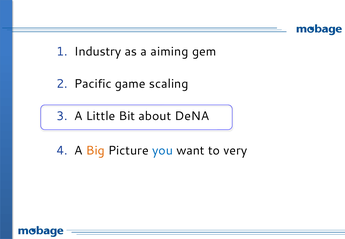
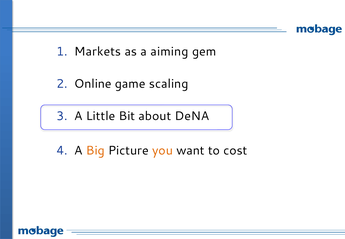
Industry: Industry -> Markets
Pacific: Pacific -> Online
you colour: blue -> orange
very: very -> cost
